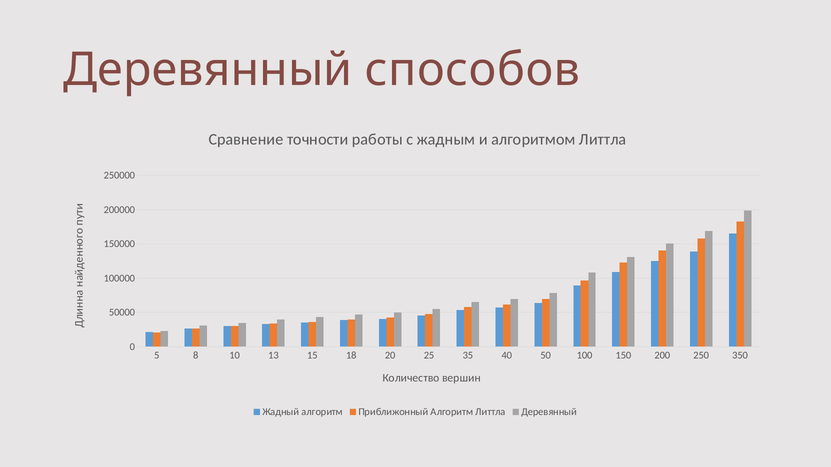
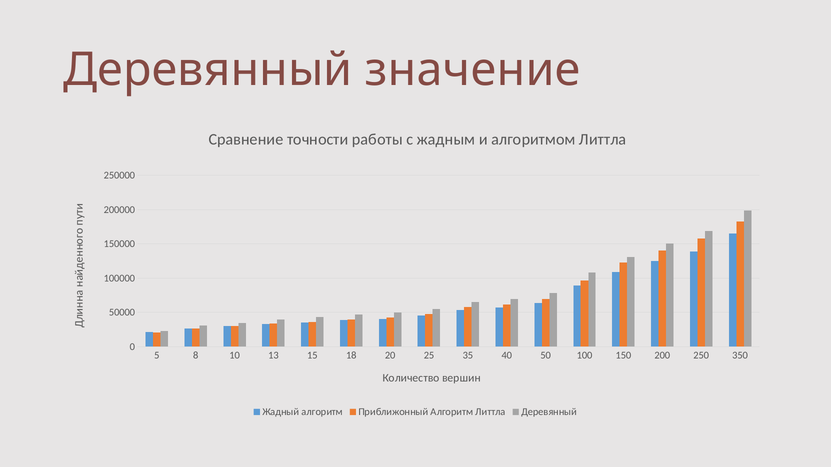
способов: способов -> значение
